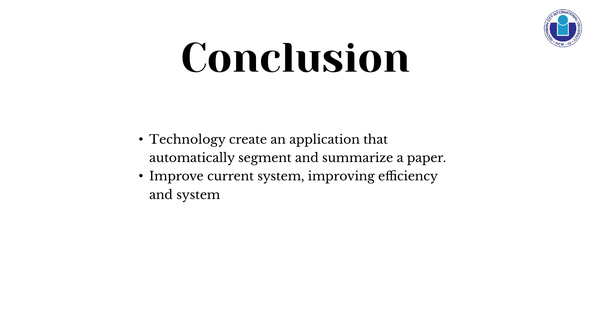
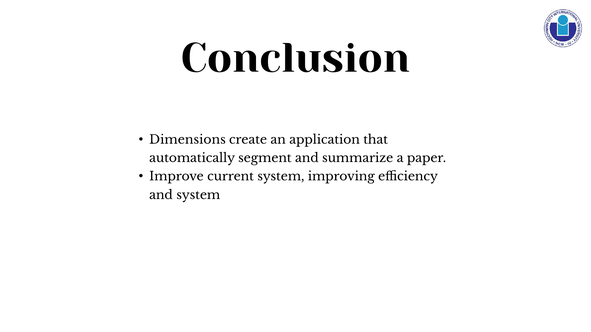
Technology: Technology -> Dimensions
